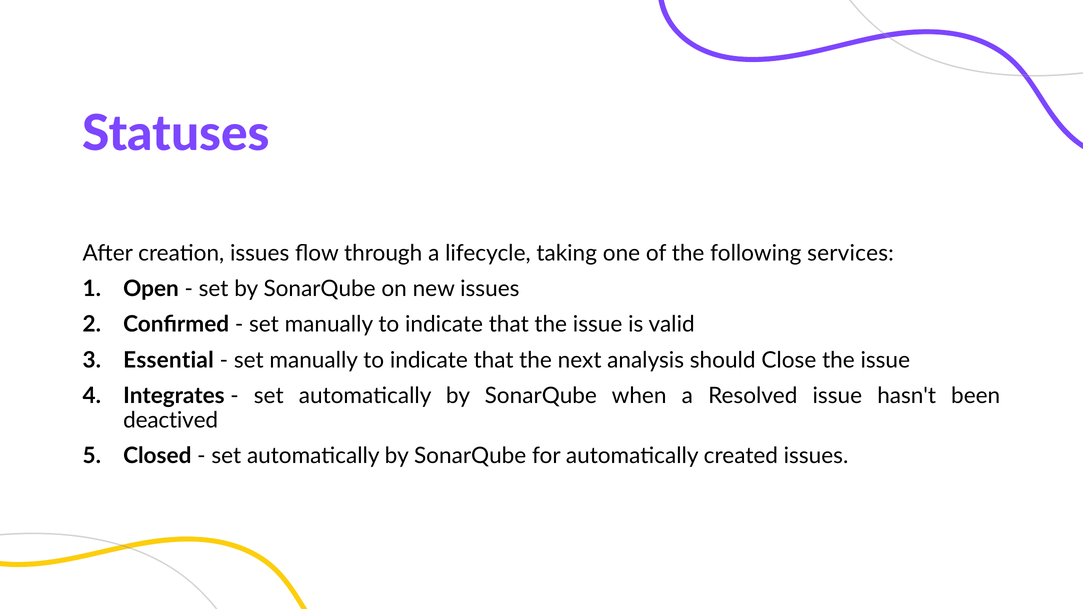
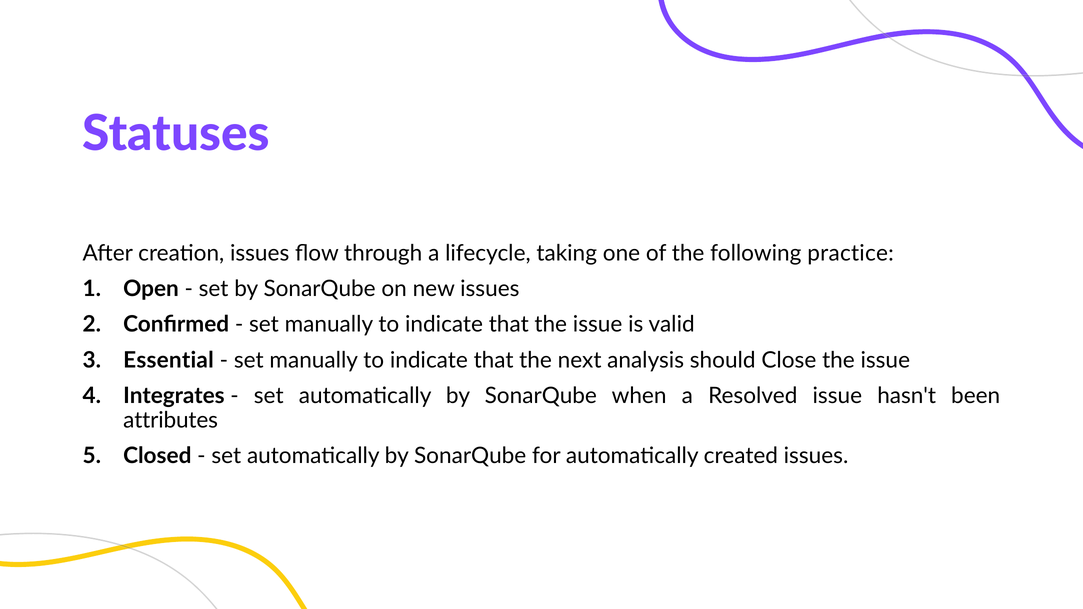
services: services -> practice
deactived: deactived -> attributes
